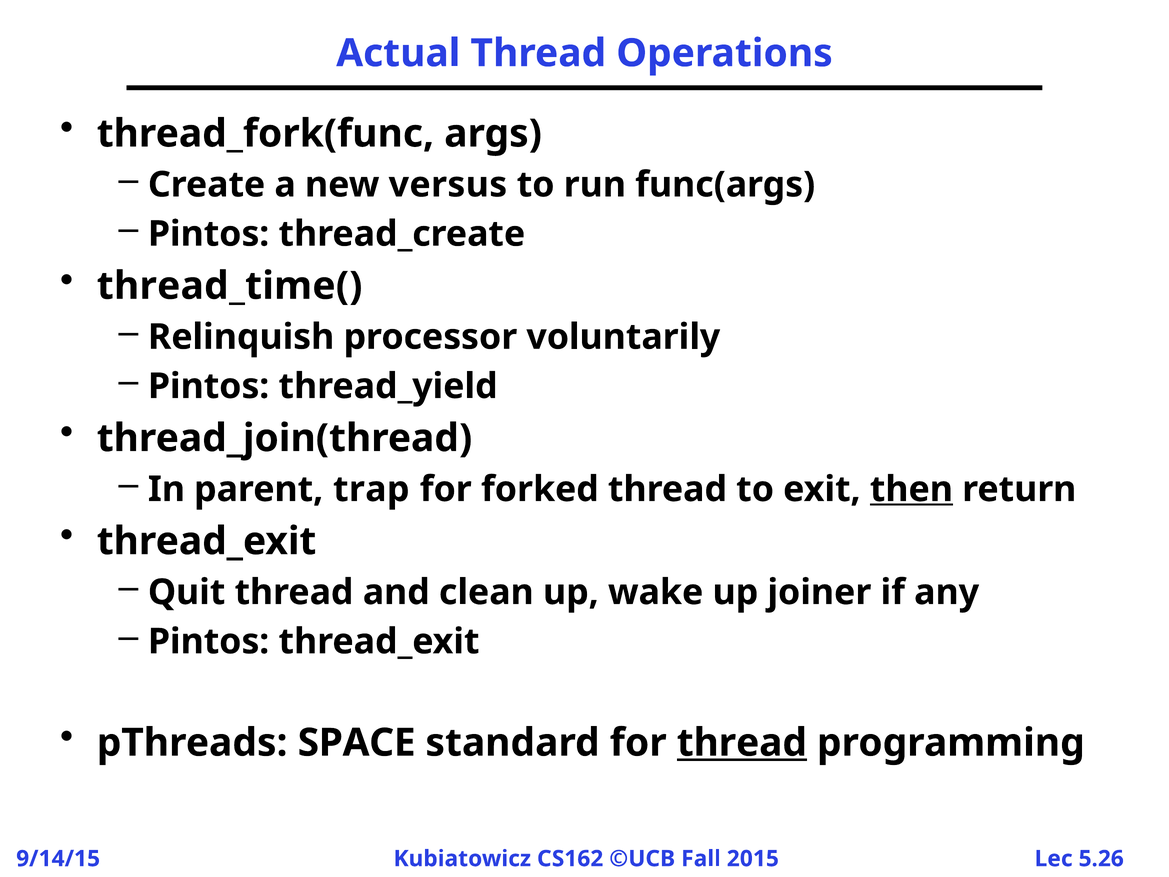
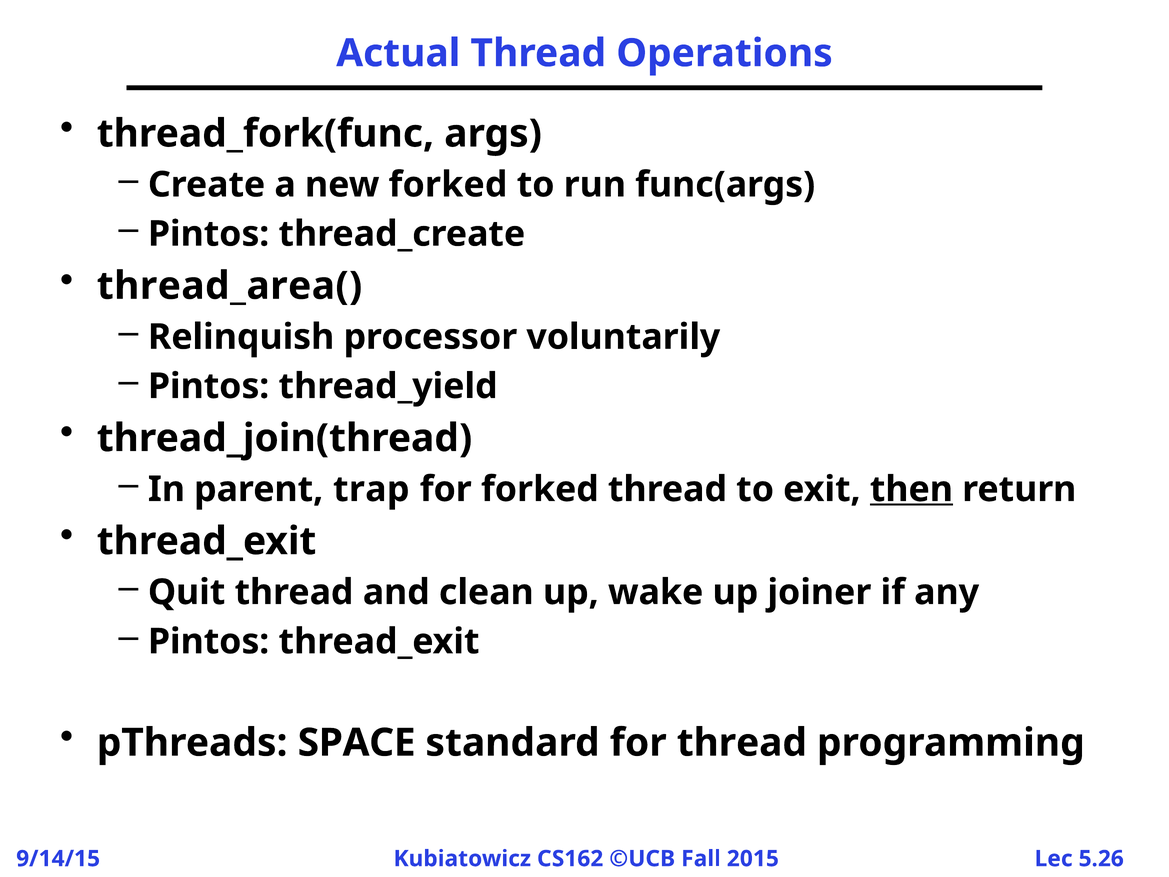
new versus: versus -> forked
thread_time(: thread_time( -> thread_area(
thread at (742, 743) underline: present -> none
